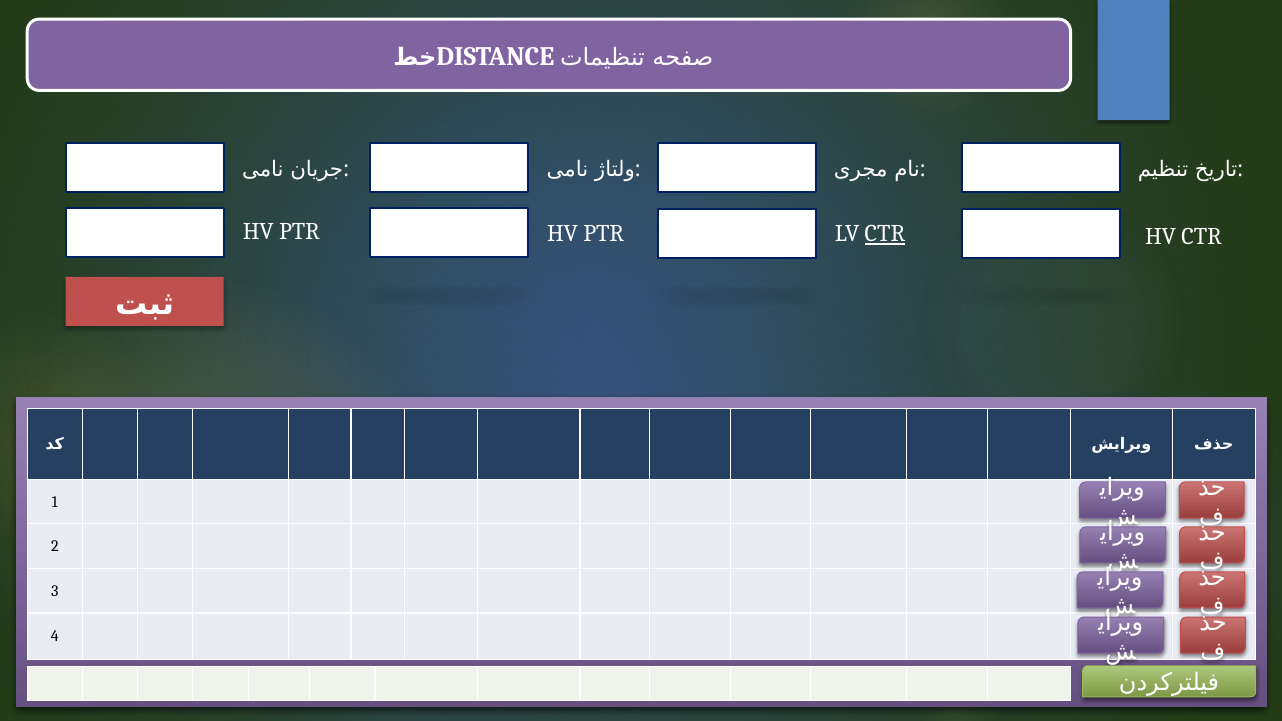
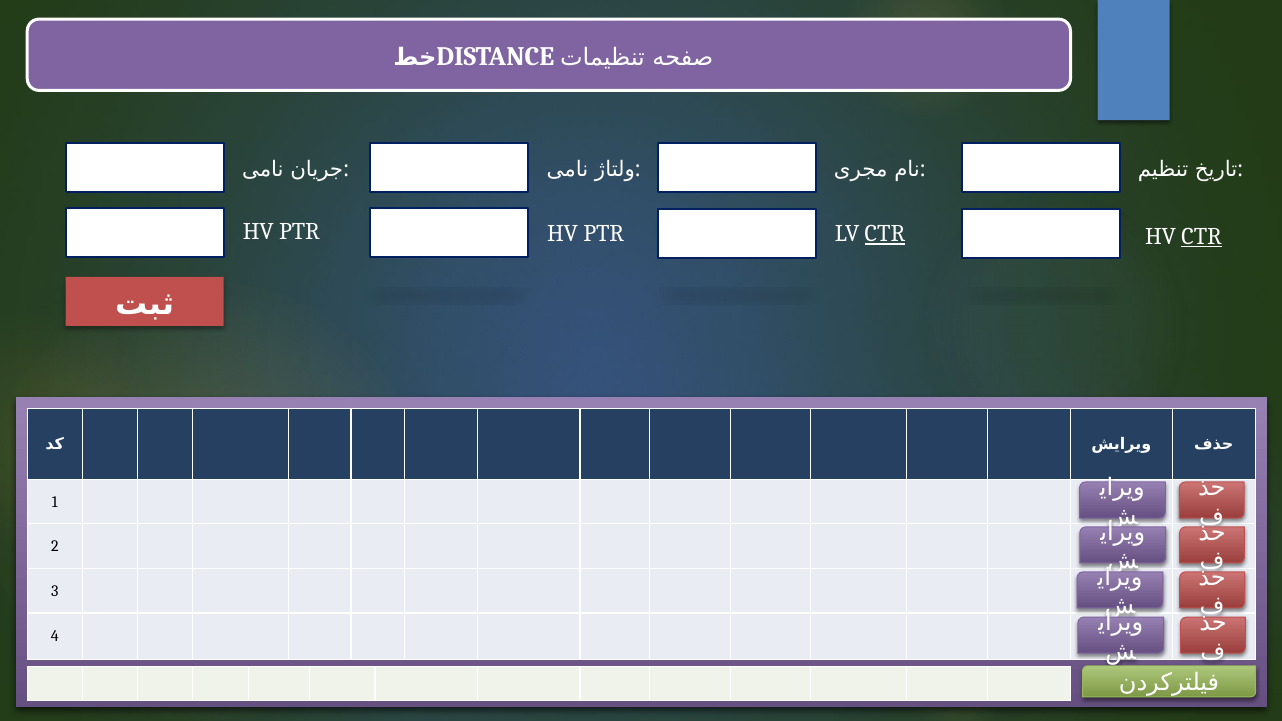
CTR at (1202, 236) underline: none -> present
